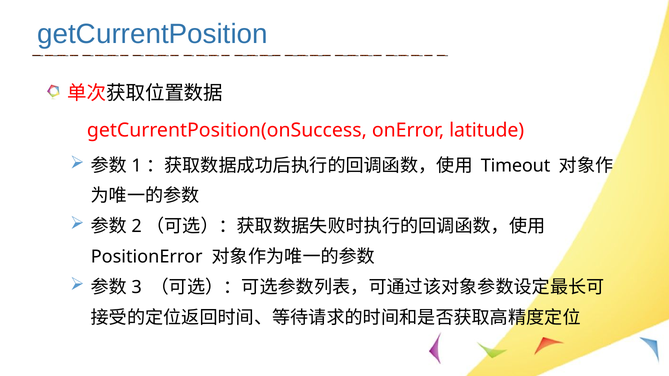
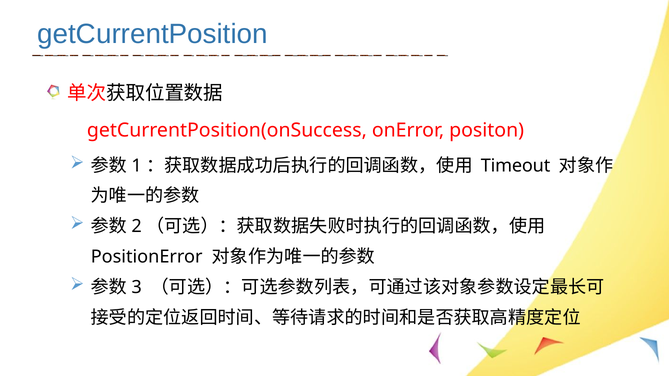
latitude: latitude -> positon
